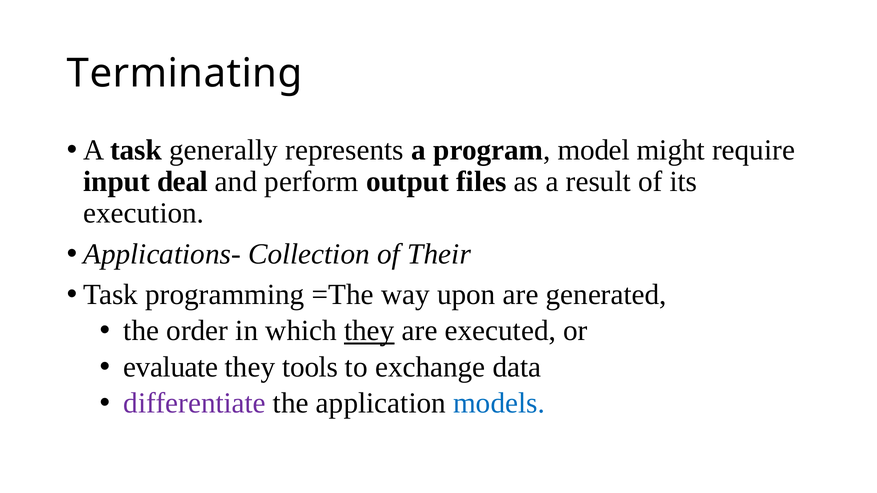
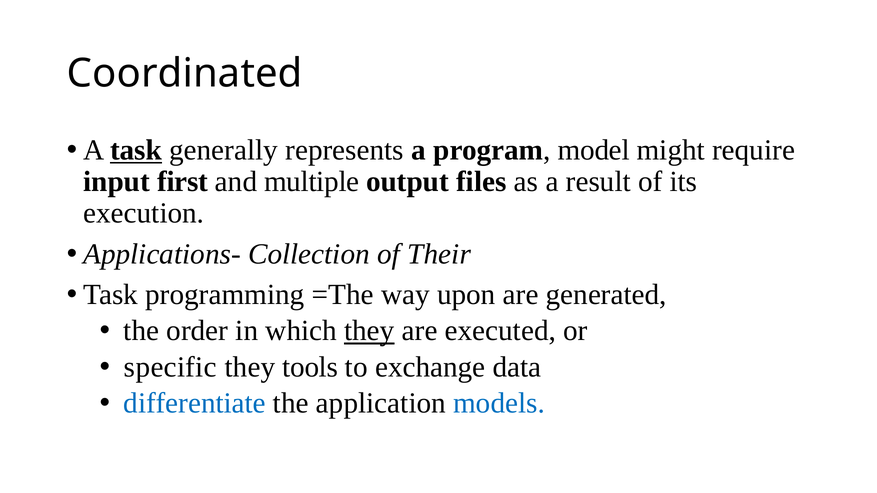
Terminating: Terminating -> Coordinated
task at (136, 150) underline: none -> present
deal: deal -> first
perform: perform -> multiple
evaluate: evaluate -> specific
differentiate colour: purple -> blue
